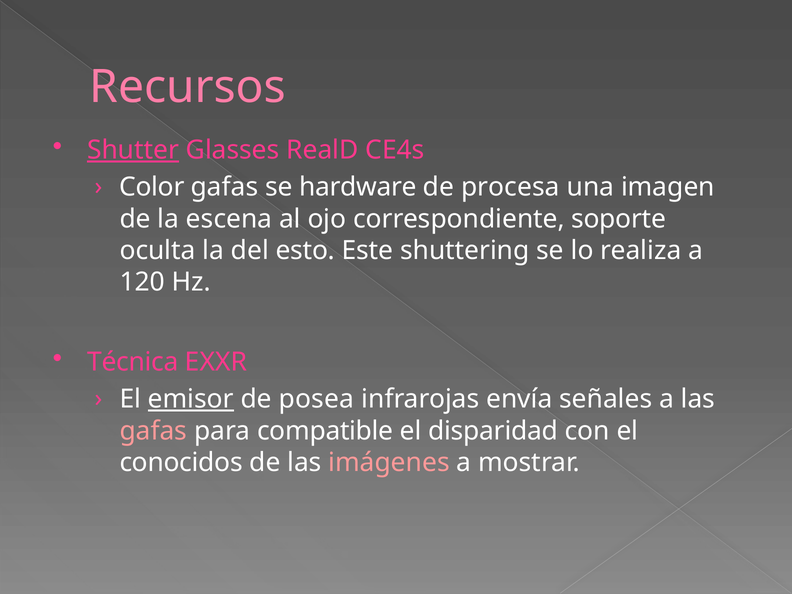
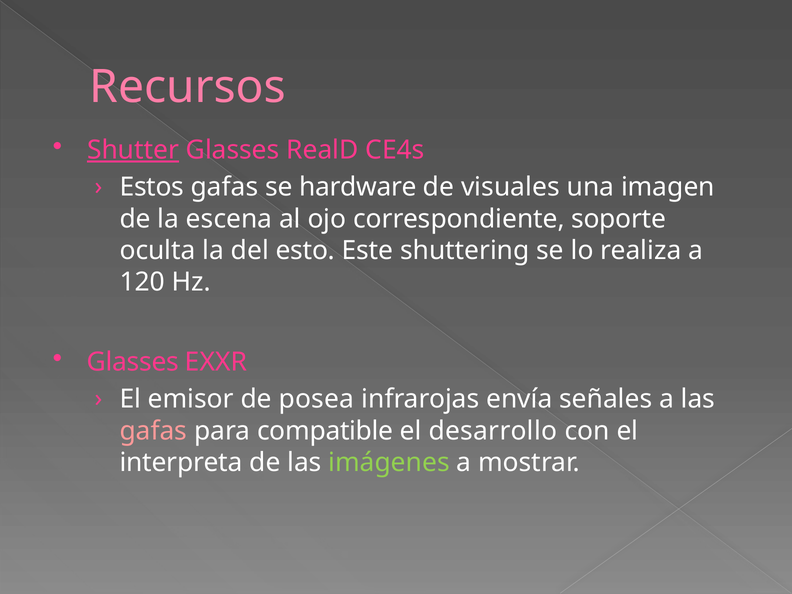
Color: Color -> Estos
procesa: procesa -> visuales
Técnica at (133, 362): Técnica -> Glasses
emisor underline: present -> none
disparidad: disparidad -> desarrollo
conocidos: conocidos -> interpreta
imágenes colour: pink -> light green
